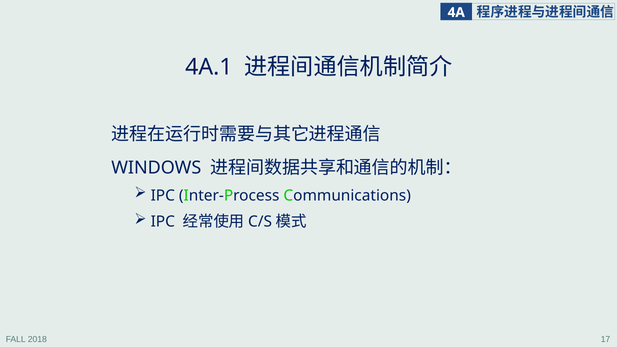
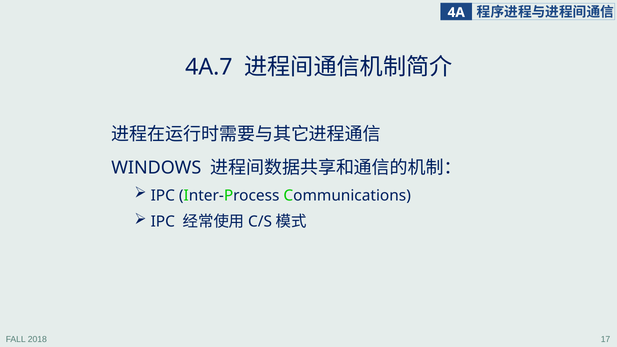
4A.1: 4A.1 -> 4A.7
